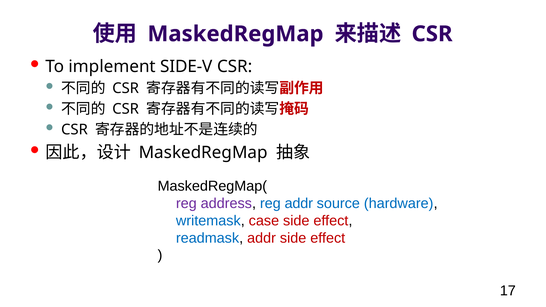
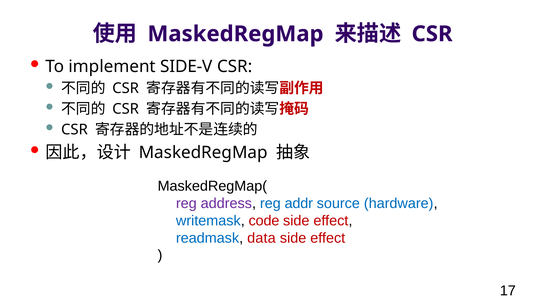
case: case -> code
readmask addr: addr -> data
